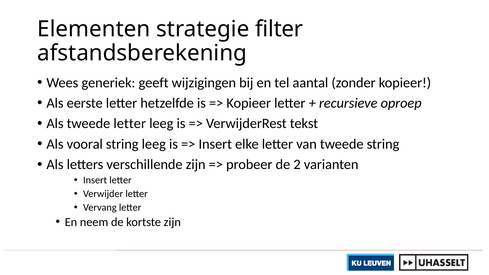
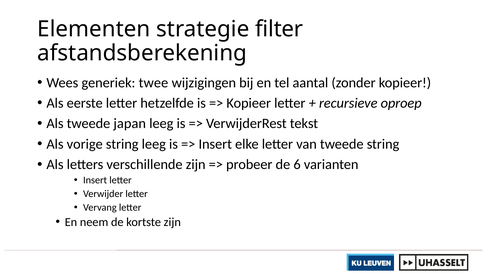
geeft: geeft -> twee
tweede letter: letter -> japan
vooral: vooral -> vorige
2: 2 -> 6
